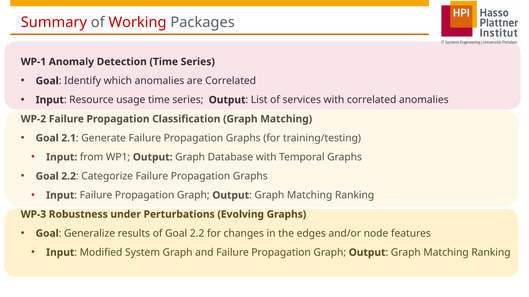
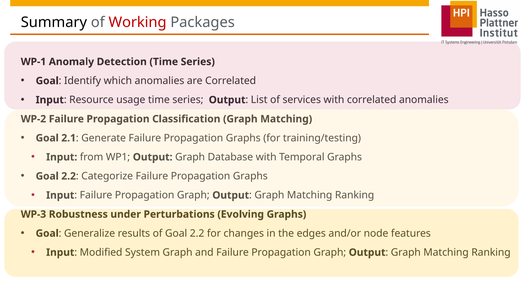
Summary colour: red -> black
